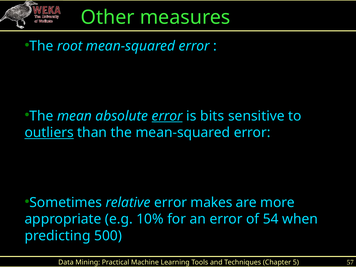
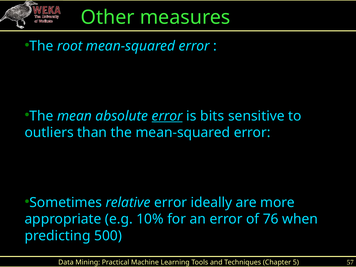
outliers underline: present -> none
makes: makes -> ideally
54: 54 -> 76
